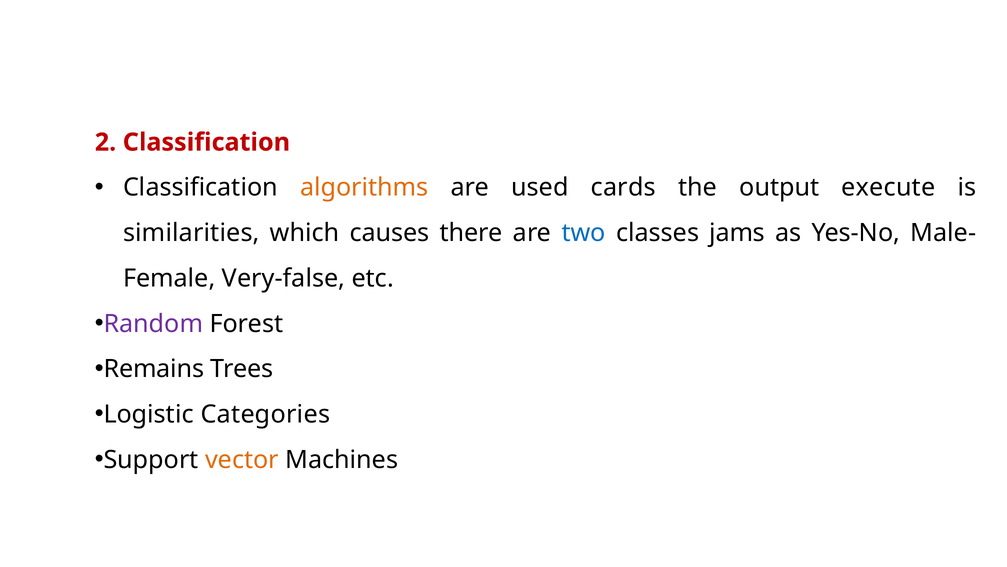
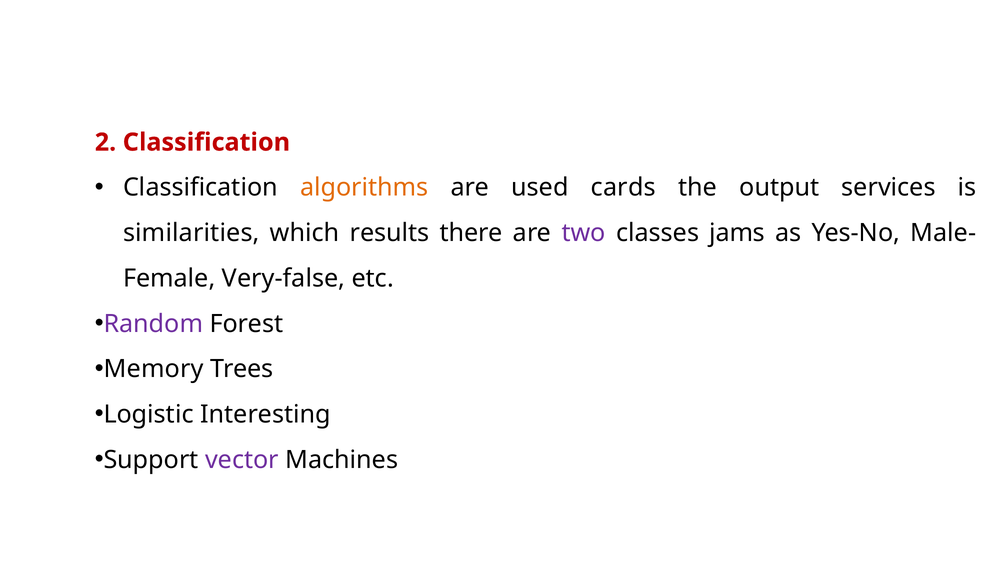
execute: execute -> services
causes: causes -> results
two colour: blue -> purple
Remains: Remains -> Memory
Categories: Categories -> Interesting
vector colour: orange -> purple
